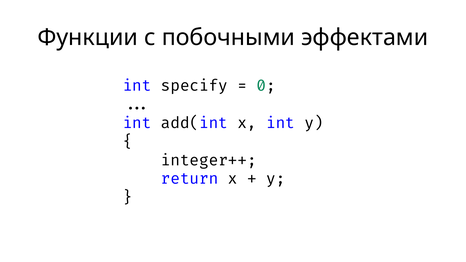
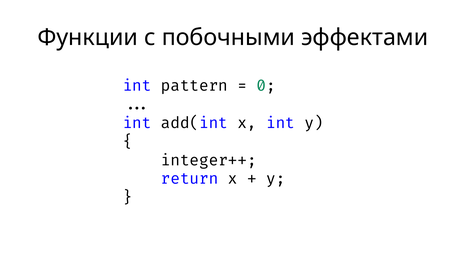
specify: specify -> pattern
